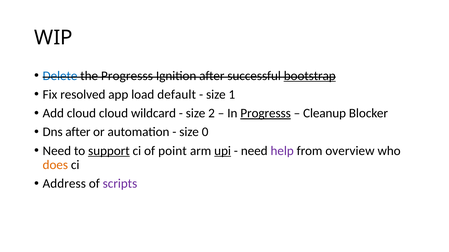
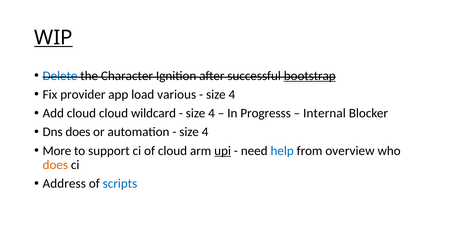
WIP underline: none -> present
the Progresss: Progresss -> Character
resolved: resolved -> provider
default: default -> various
1 at (232, 95): 1 -> 4
2 at (212, 113): 2 -> 4
Progresss at (266, 113) underline: present -> none
Cleanup: Cleanup -> Internal
Dns after: after -> does
0 at (205, 132): 0 -> 4
Need at (57, 151): Need -> More
support underline: present -> none
of point: point -> cloud
help colour: purple -> blue
scripts colour: purple -> blue
